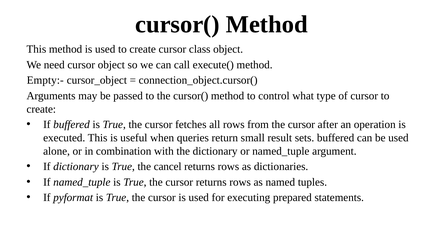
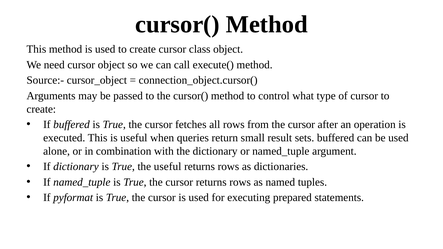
Empty:-: Empty:- -> Source:-
the cancel: cancel -> useful
